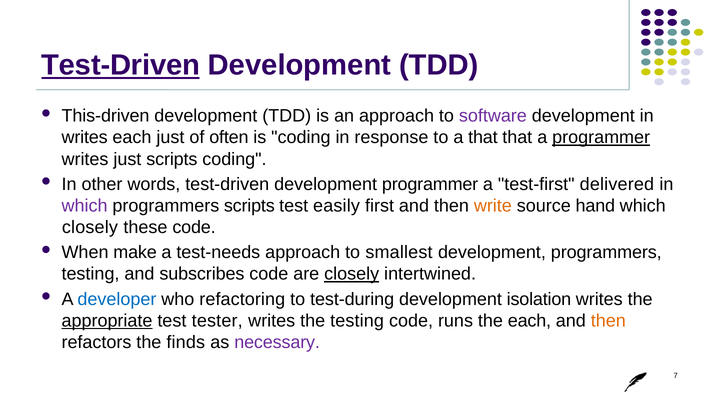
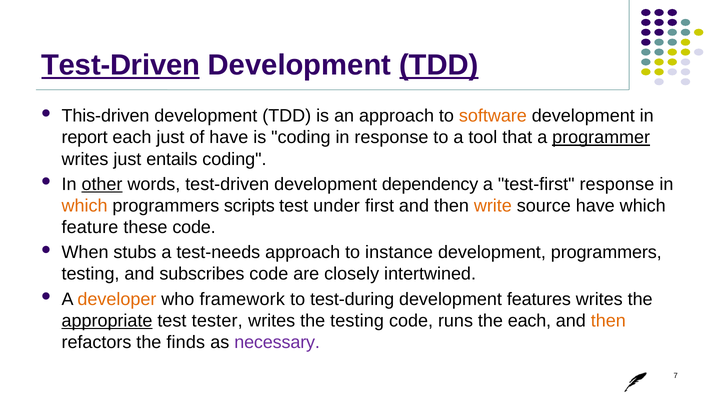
TDD at (439, 65) underline: none -> present
software colour: purple -> orange
writes at (85, 138): writes -> report
of often: often -> have
a that: that -> tool
just scripts: scripts -> entails
other underline: none -> present
development programmer: programmer -> dependency
test-first delivered: delivered -> response
which at (85, 206) colour: purple -> orange
easily: easily -> under
source hand: hand -> have
closely at (90, 228): closely -> feature
make: make -> stubs
smallest: smallest -> instance
closely at (352, 274) underline: present -> none
developer colour: blue -> orange
refactoring: refactoring -> framework
isolation: isolation -> features
